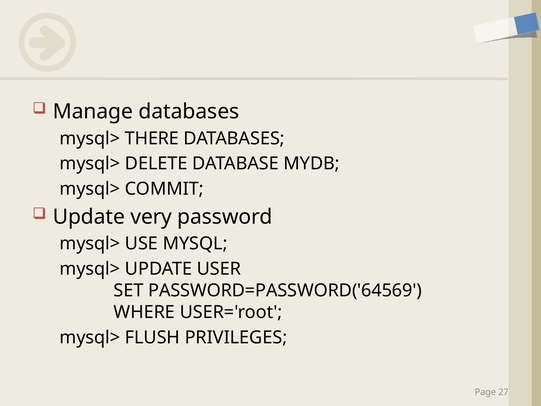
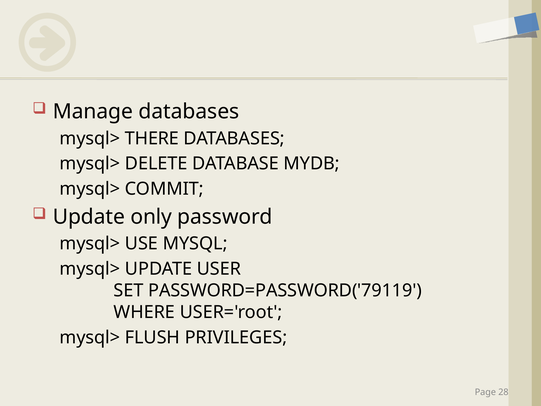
very: very -> only
PASSWORD=PASSWORD('64569: PASSWORD=PASSWORD('64569 -> PASSWORD=PASSWORD('79119
27: 27 -> 28
